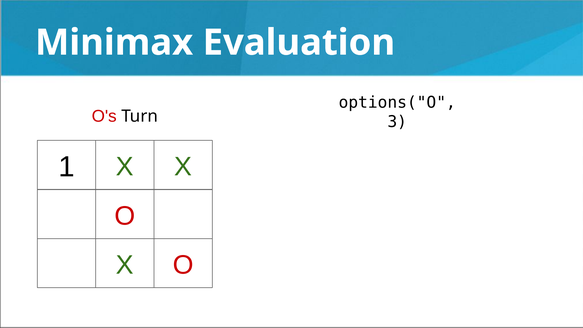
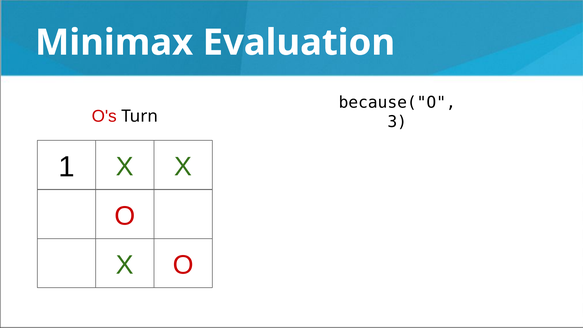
options("O: options("O -> because("O
